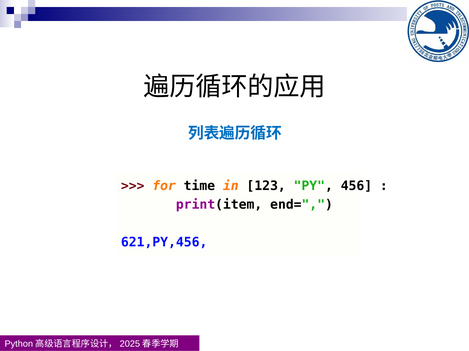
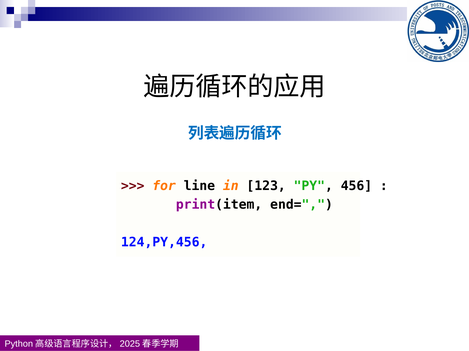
time: time -> line
621,PY,456: 621,PY,456 -> 124,PY,456
